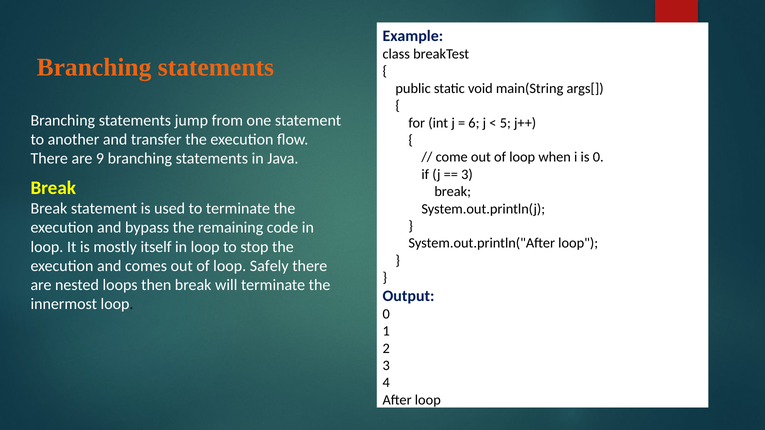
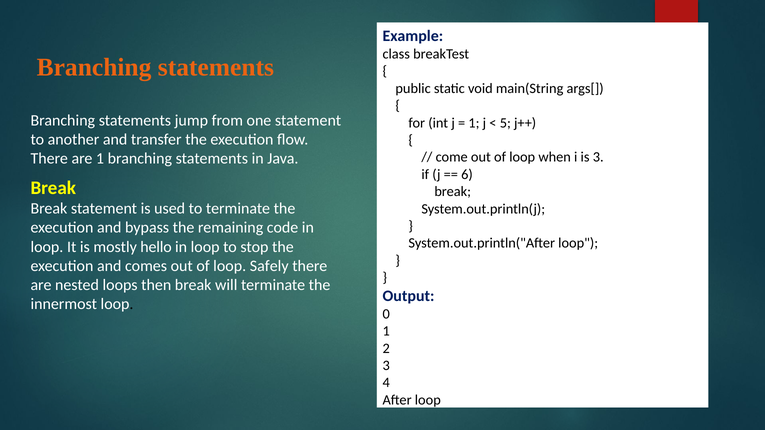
6 at (474, 123): 6 -> 1
is 0: 0 -> 3
are 9: 9 -> 1
3 at (467, 175): 3 -> 6
itself: itself -> hello
